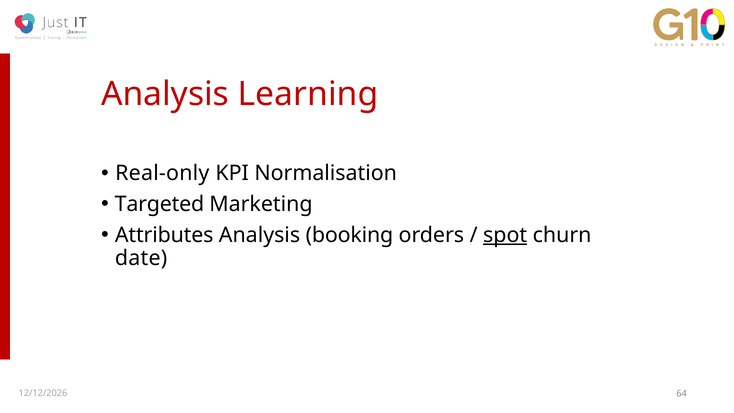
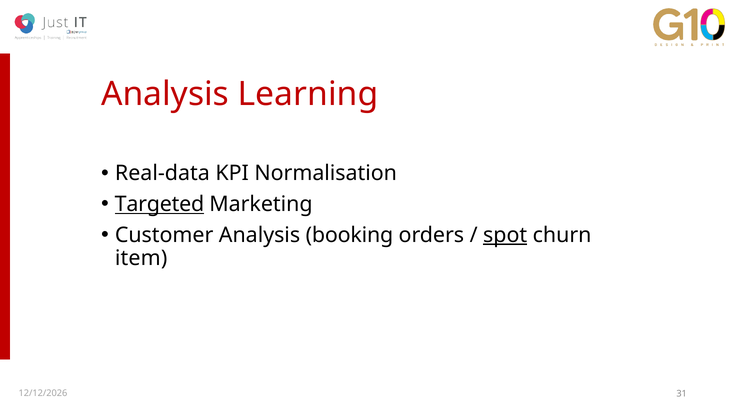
Real-only: Real-only -> Real-data
Targeted underline: none -> present
Attributes: Attributes -> Customer
date: date -> item
64: 64 -> 31
